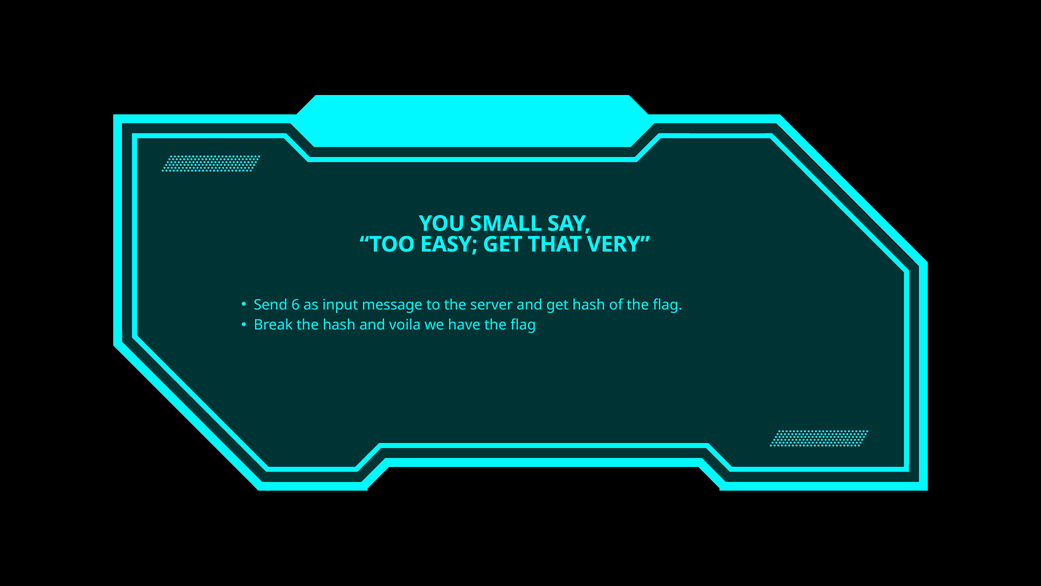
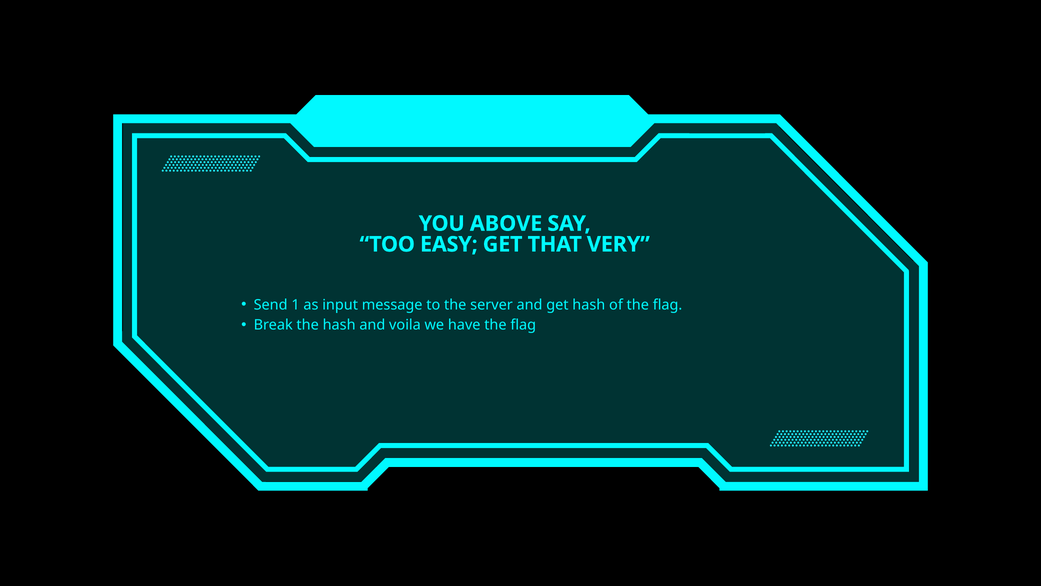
SMALL: SMALL -> ABOVE
6: 6 -> 1
